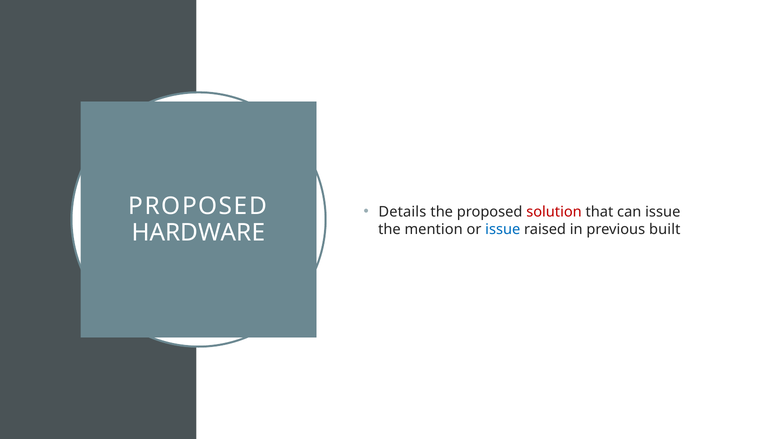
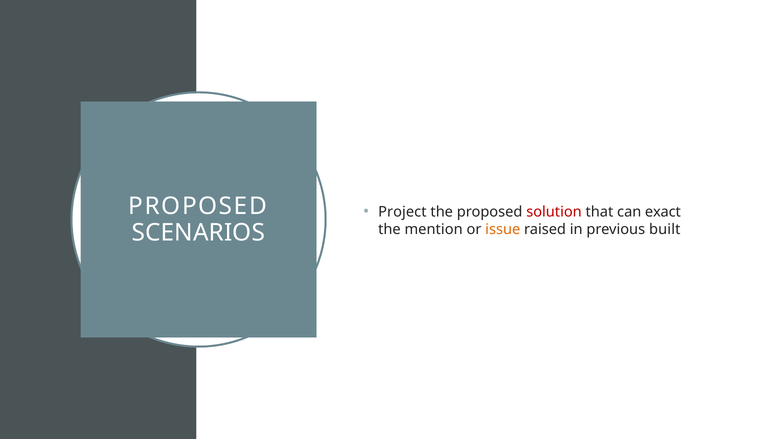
Details: Details -> Project
can issue: issue -> exact
issue at (503, 229) colour: blue -> orange
HARDWARE: HARDWARE -> SCENARIOS
